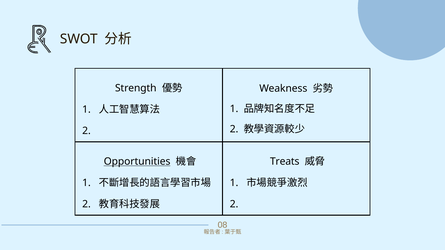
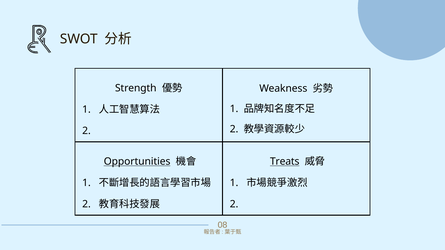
Treats underline: none -> present
